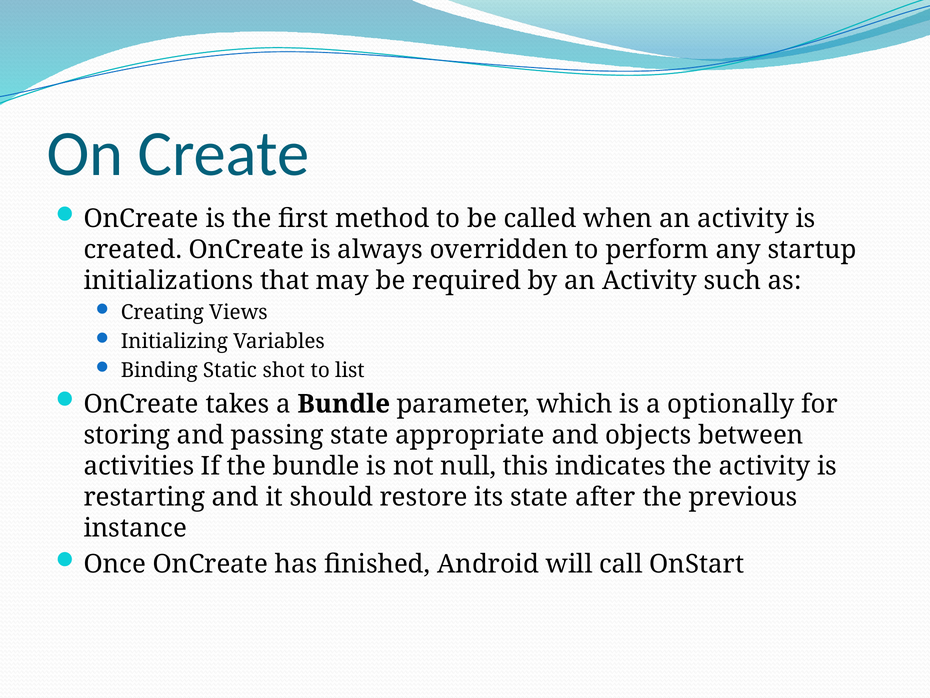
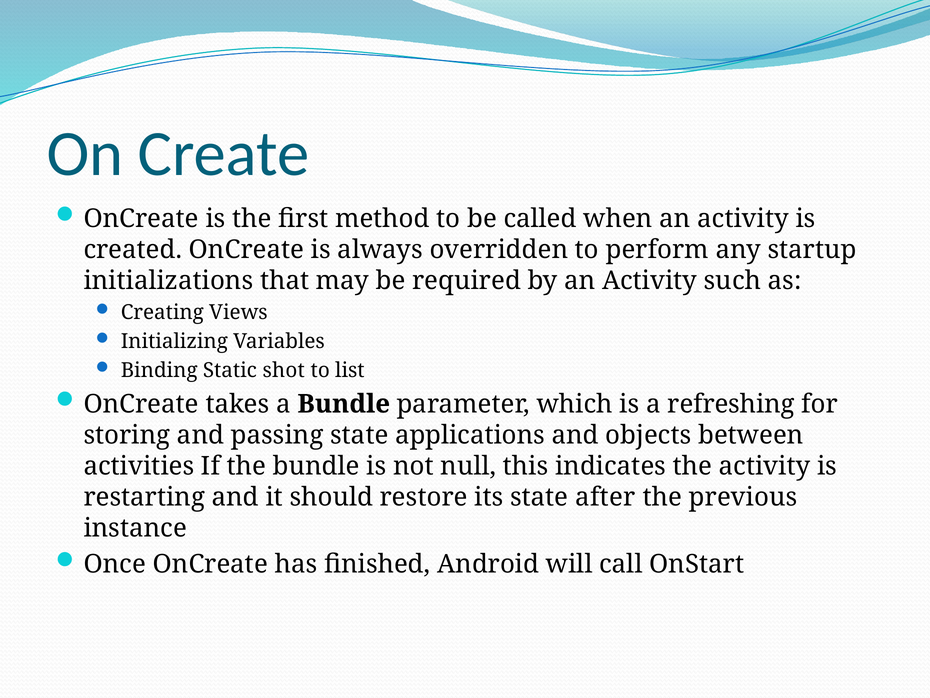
optionally: optionally -> refreshing
appropriate: appropriate -> applications
